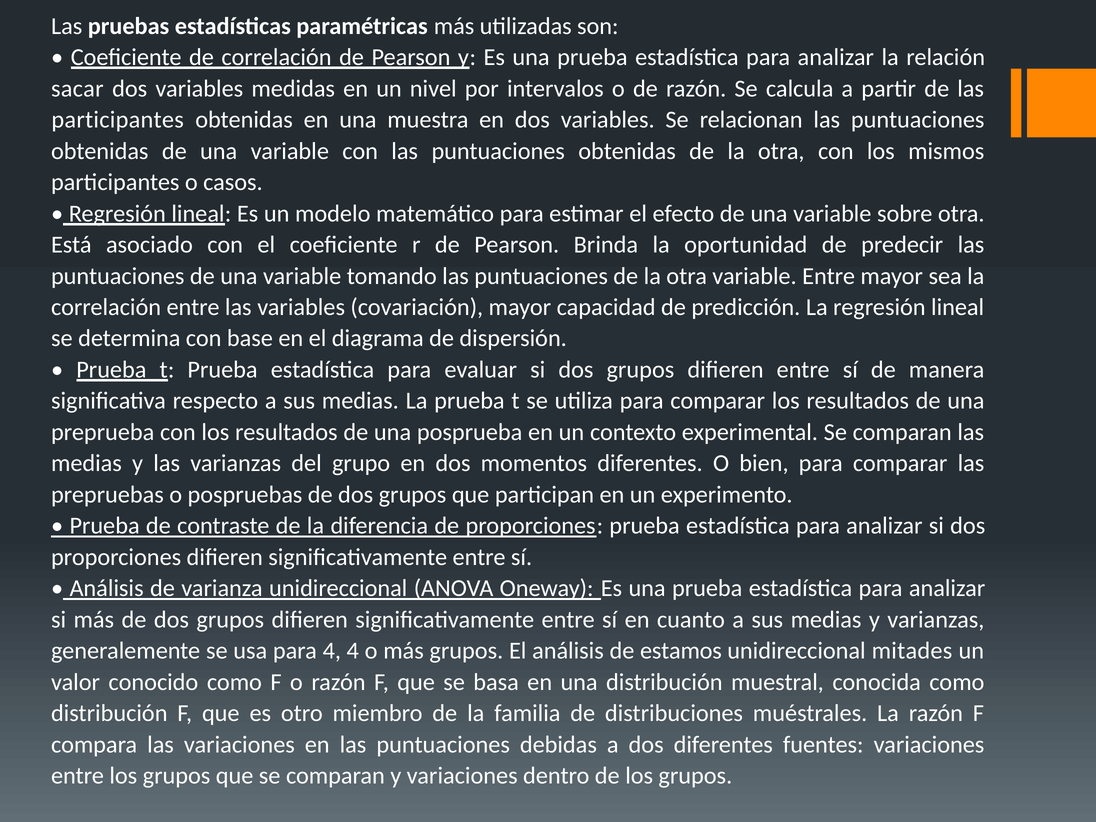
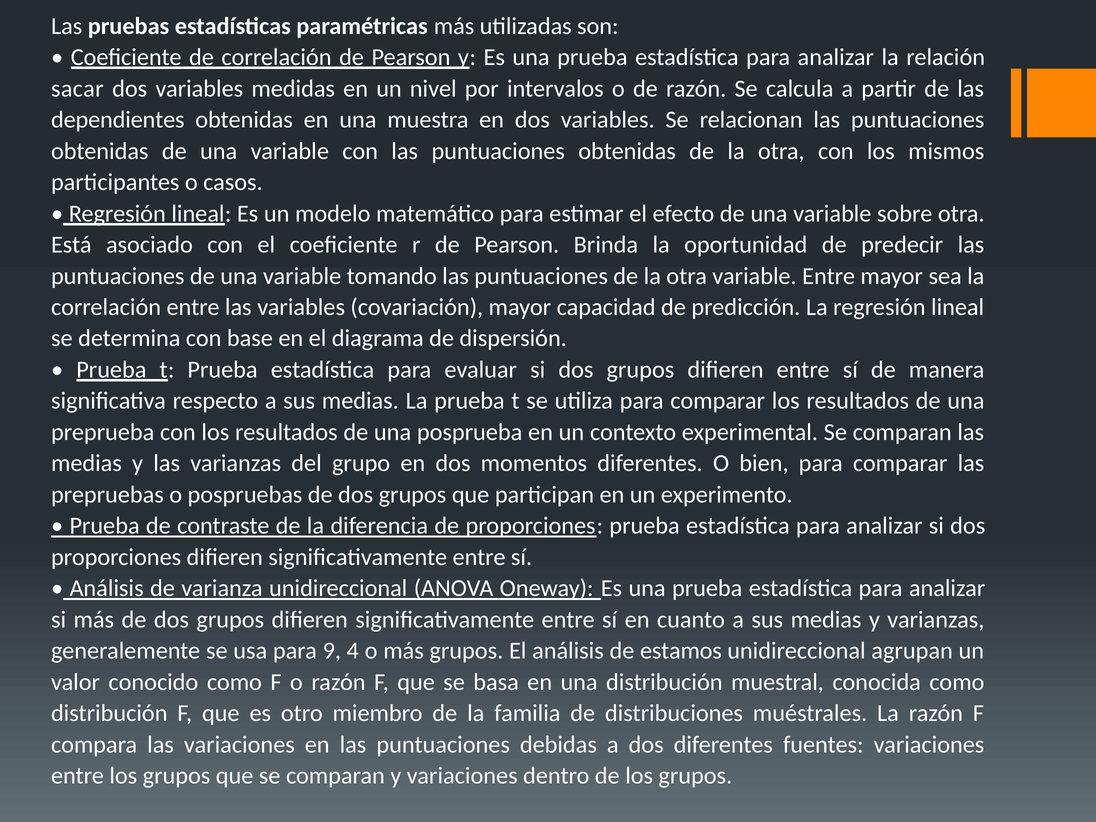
participantes at (118, 120): participantes -> dependientes
para 4: 4 -> 9
mitades: mitades -> agrupan
